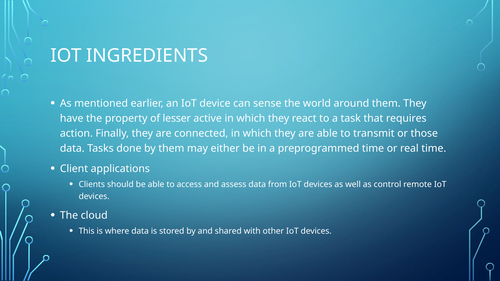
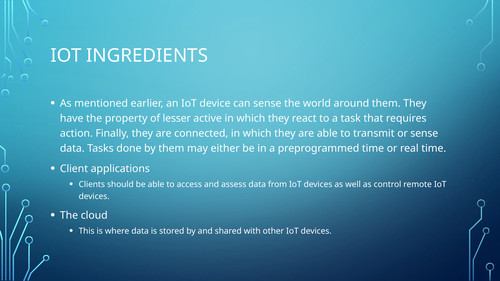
or those: those -> sense
